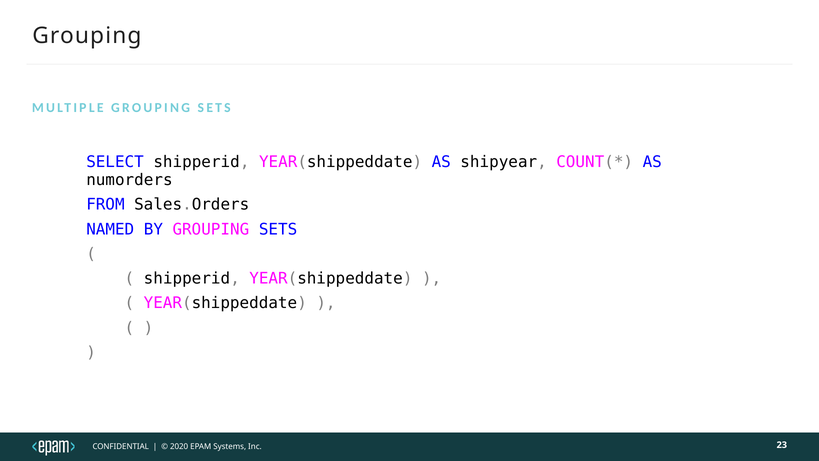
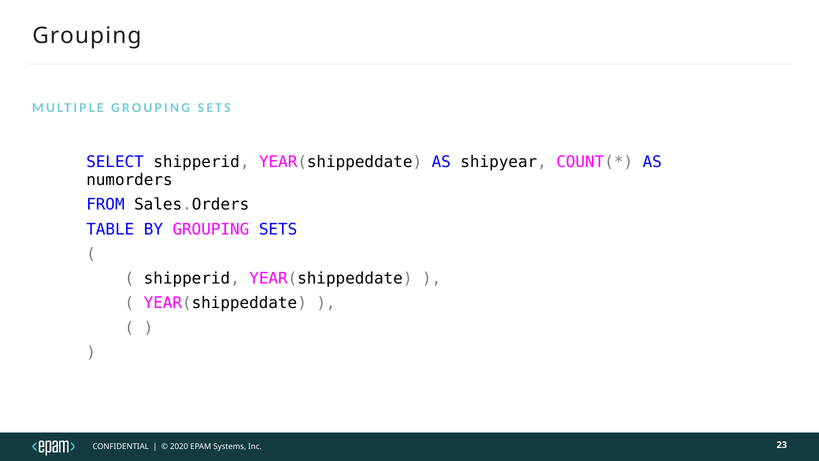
NAMED: NAMED -> TABLE
